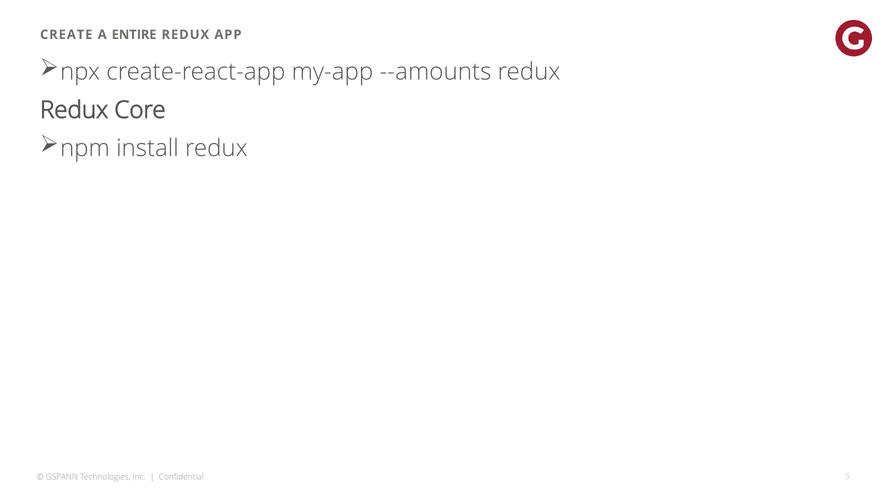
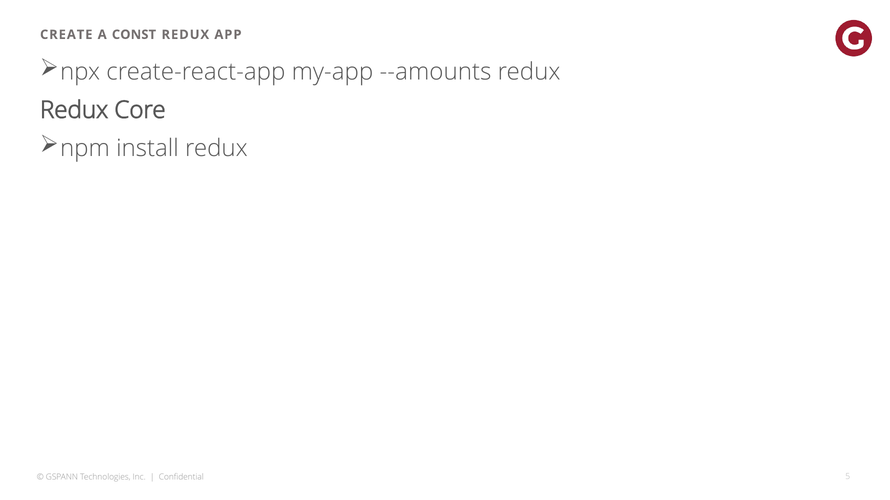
ENTIRE: ENTIRE -> CONST
